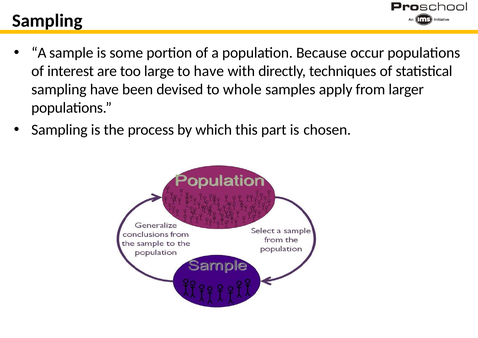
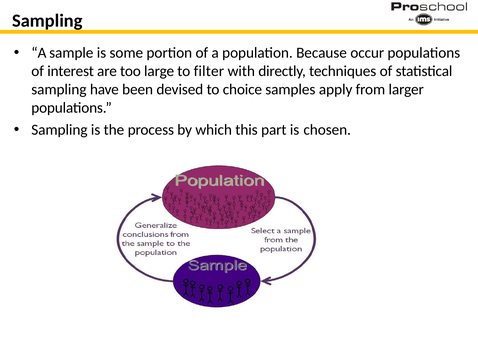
to have: have -> filter
whole: whole -> choice
